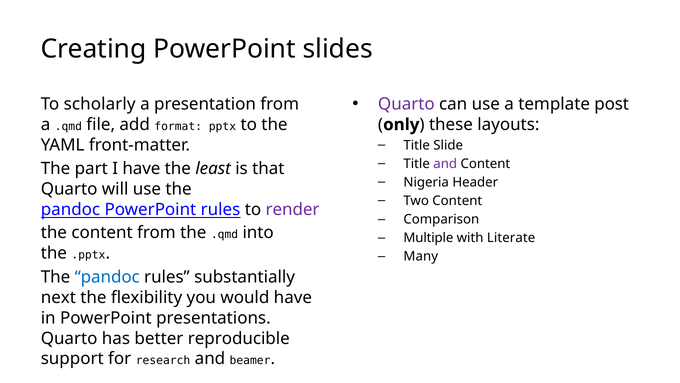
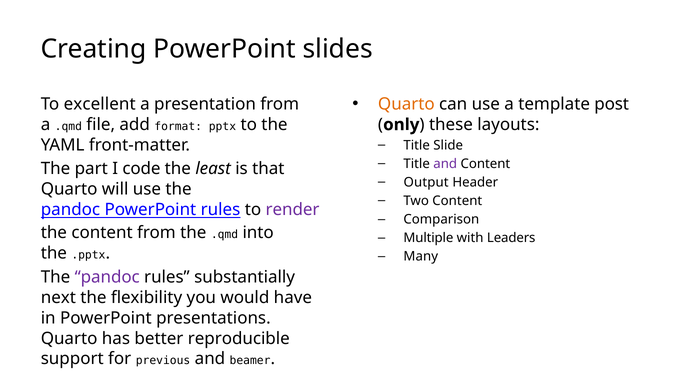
Quarto at (406, 104) colour: purple -> orange
scholarly: scholarly -> excellent
I have: have -> code
Nigeria: Nigeria -> Output
Literate: Literate -> Leaders
pandoc at (107, 277) colour: blue -> purple
research: research -> previous
